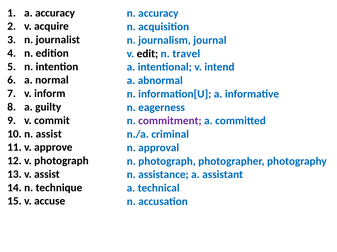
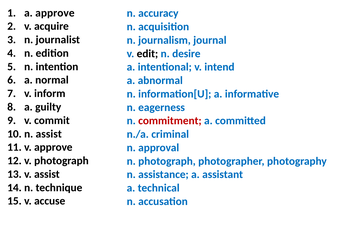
a accuracy: accuracy -> approve
travel: travel -> desire
commitment colour: purple -> red
